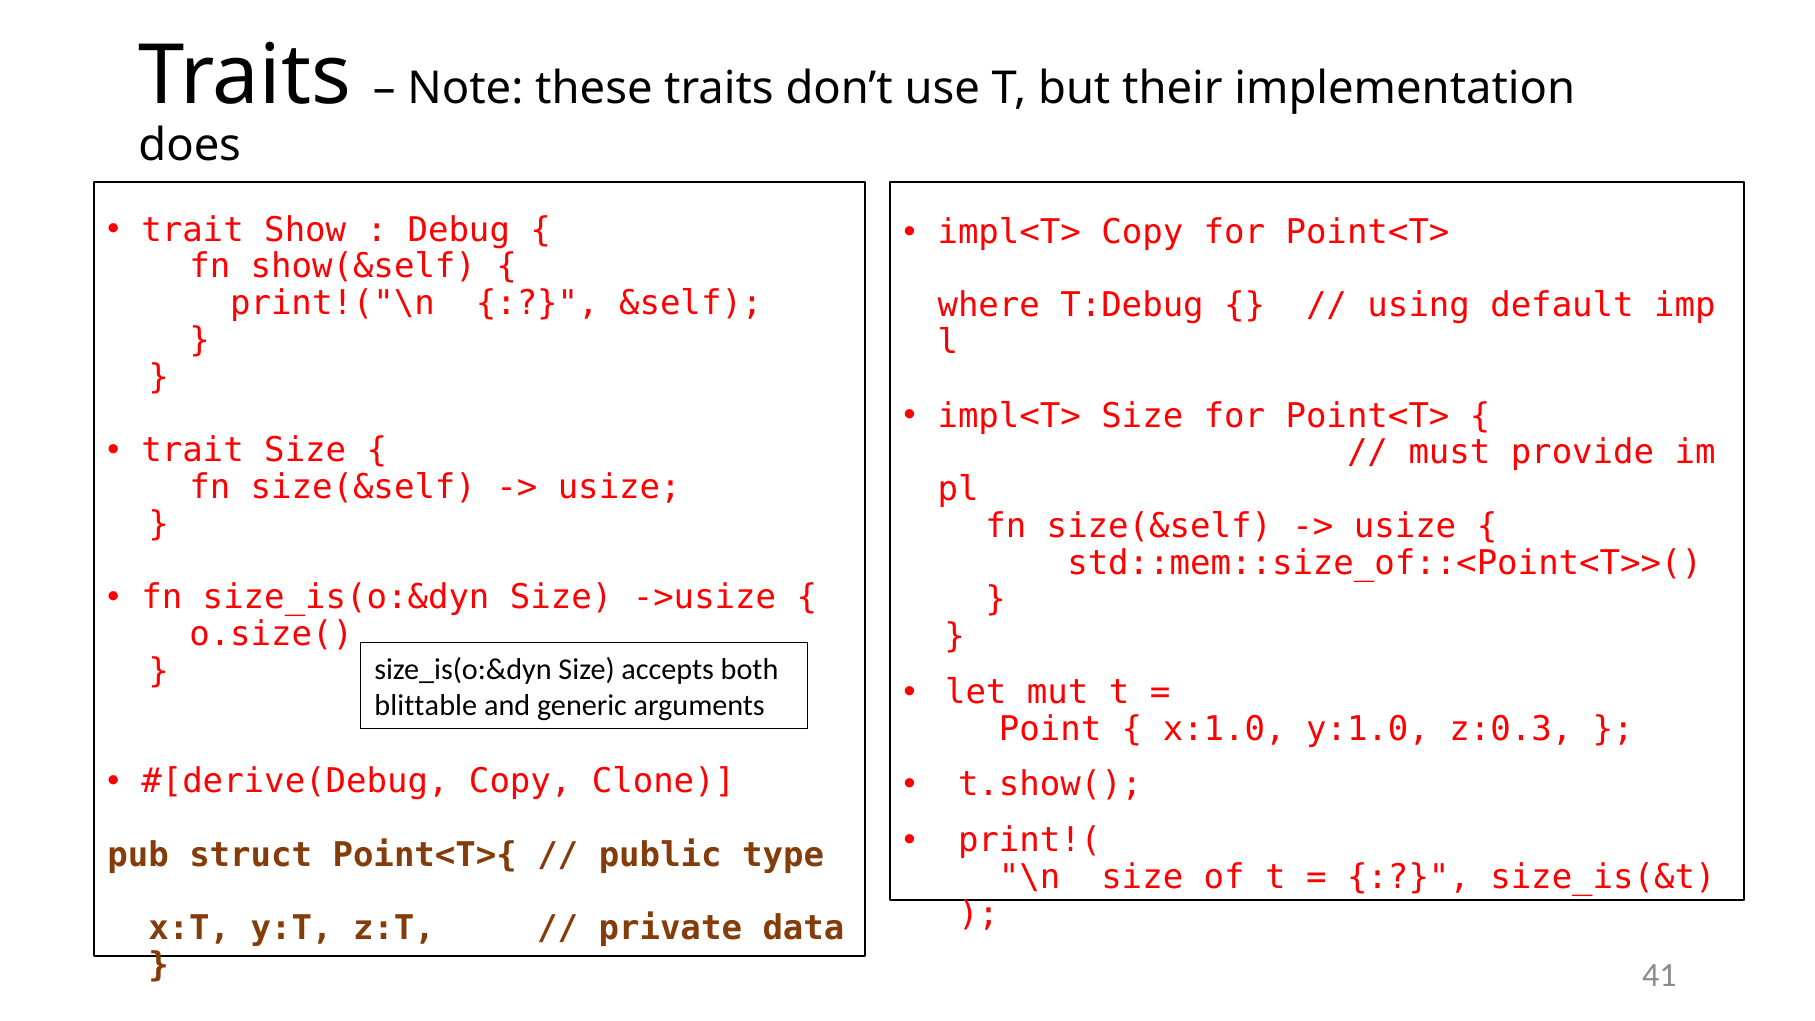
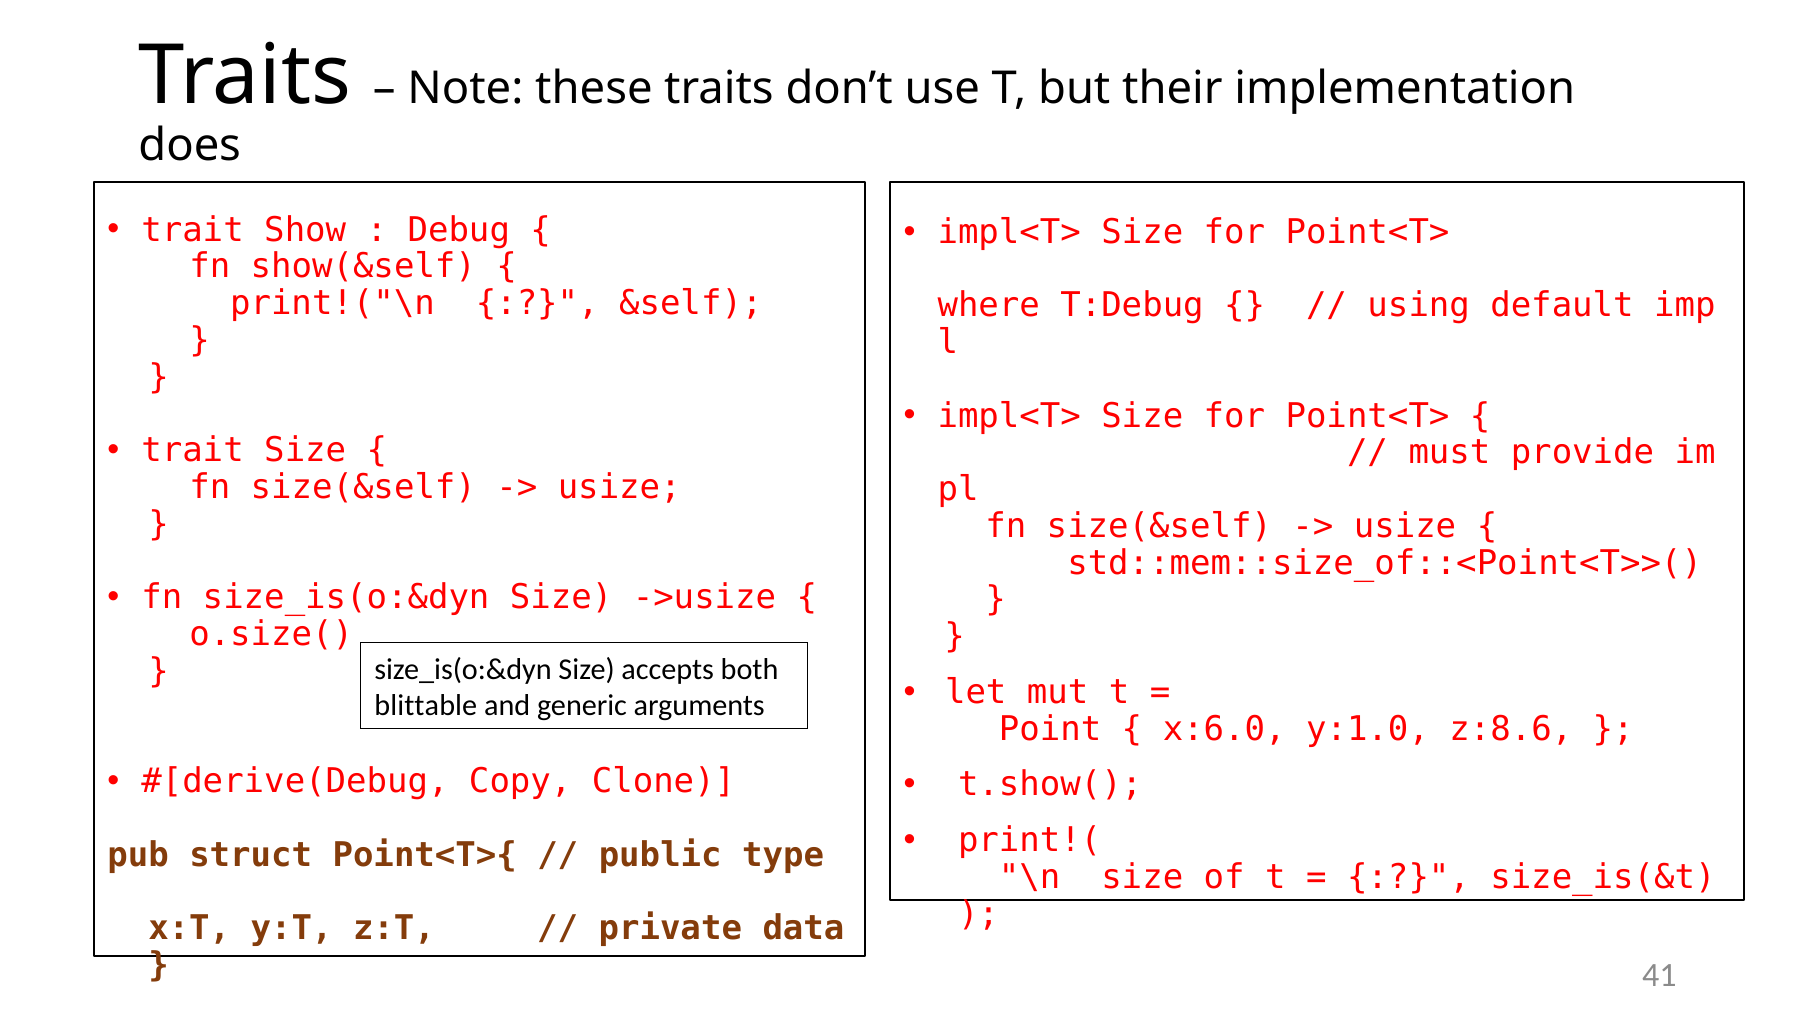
Copy at (1142, 232): Copy -> Size
x:1.0: x:1.0 -> x:6.0
z:0.3: z:0.3 -> z:8.6
